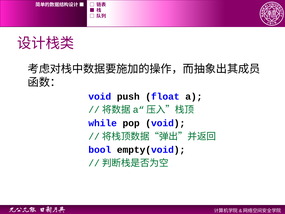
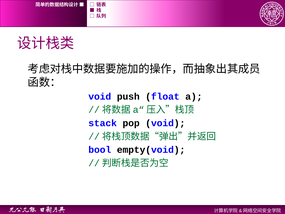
while: while -> stack
